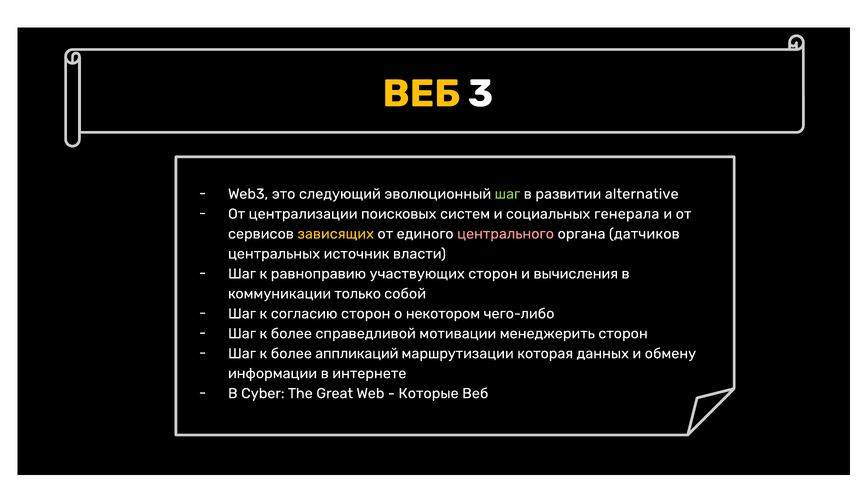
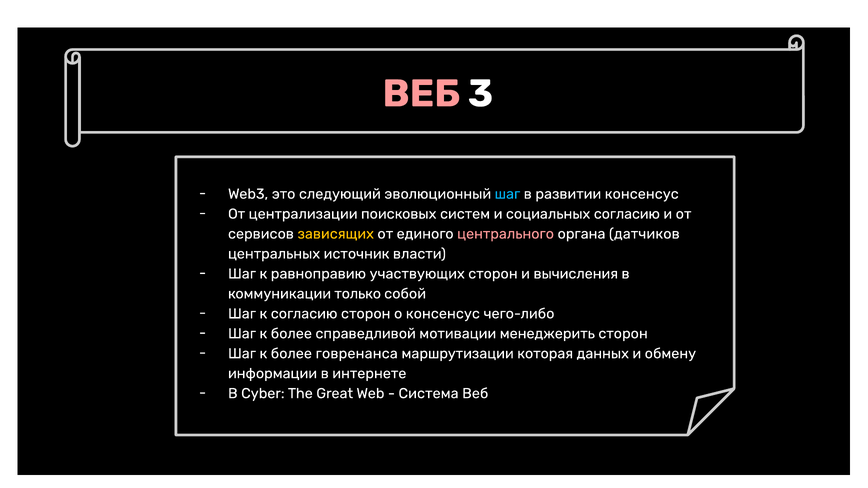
ВЕБ at (421, 94) colour: yellow -> pink
шаг at (507, 194) colour: light green -> light blue
развитии alternative: alternative -> консенсус
социальных генерала: генерала -> согласию
о некотором: некотором -> консенсус
аппликаций: аппликаций -> говренанса
Которые: Которые -> Система
